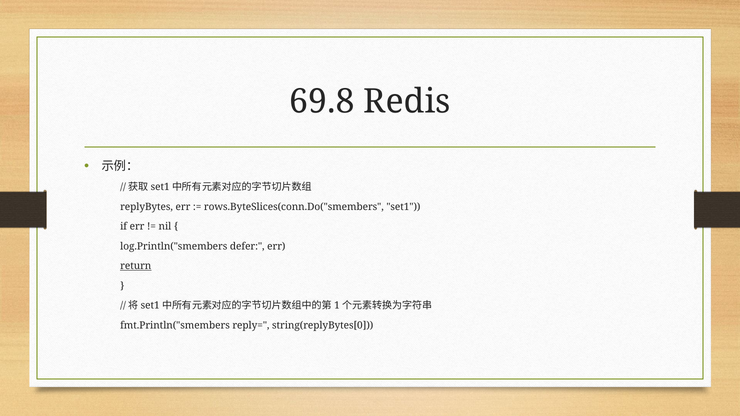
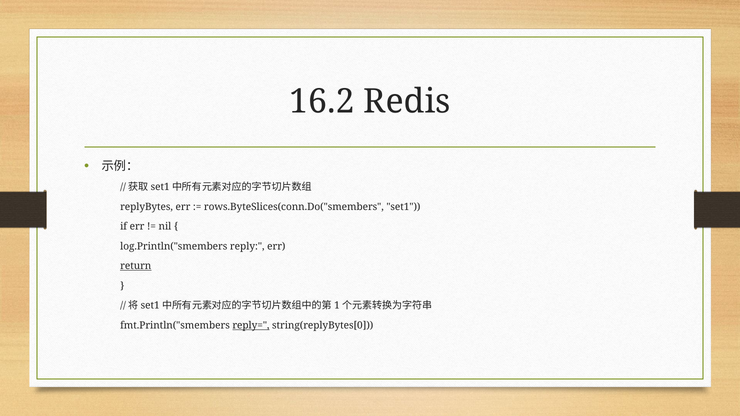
69.8: 69.8 -> 16.2
defer: defer -> reply
reply= underline: none -> present
